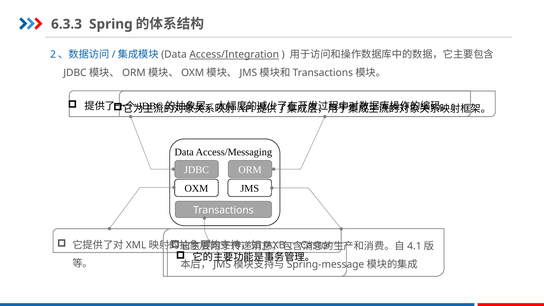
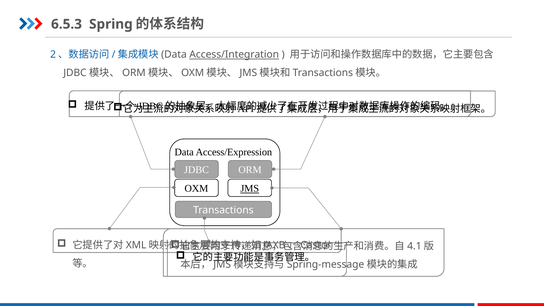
6.3.3: 6.3.3 -> 6.5.3
Access/Messaging: Access/Messaging -> Access/Expression
JMS underline: none -> present
